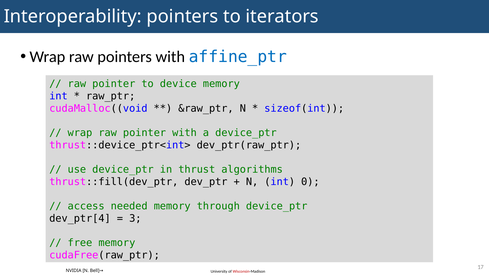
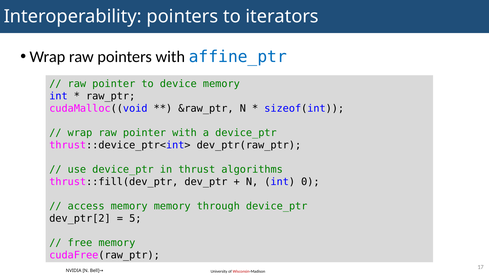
access needed: needed -> memory
dev_ptr[4: dev_ptr[4 -> dev_ptr[2
3: 3 -> 5
